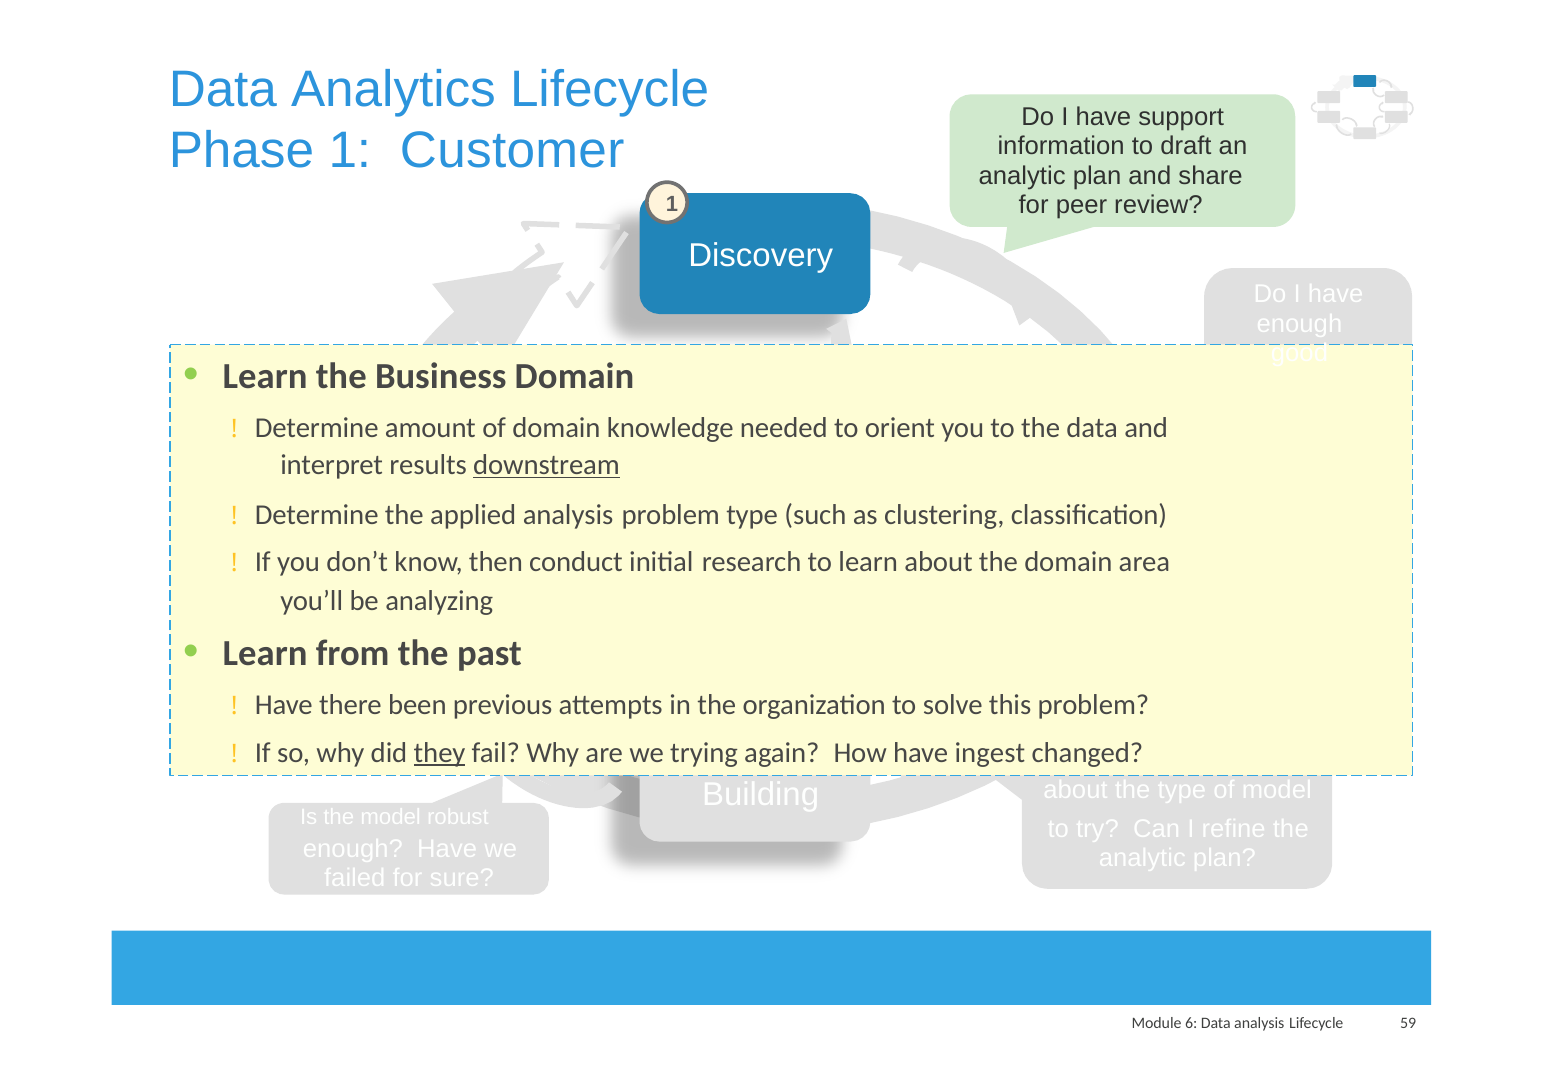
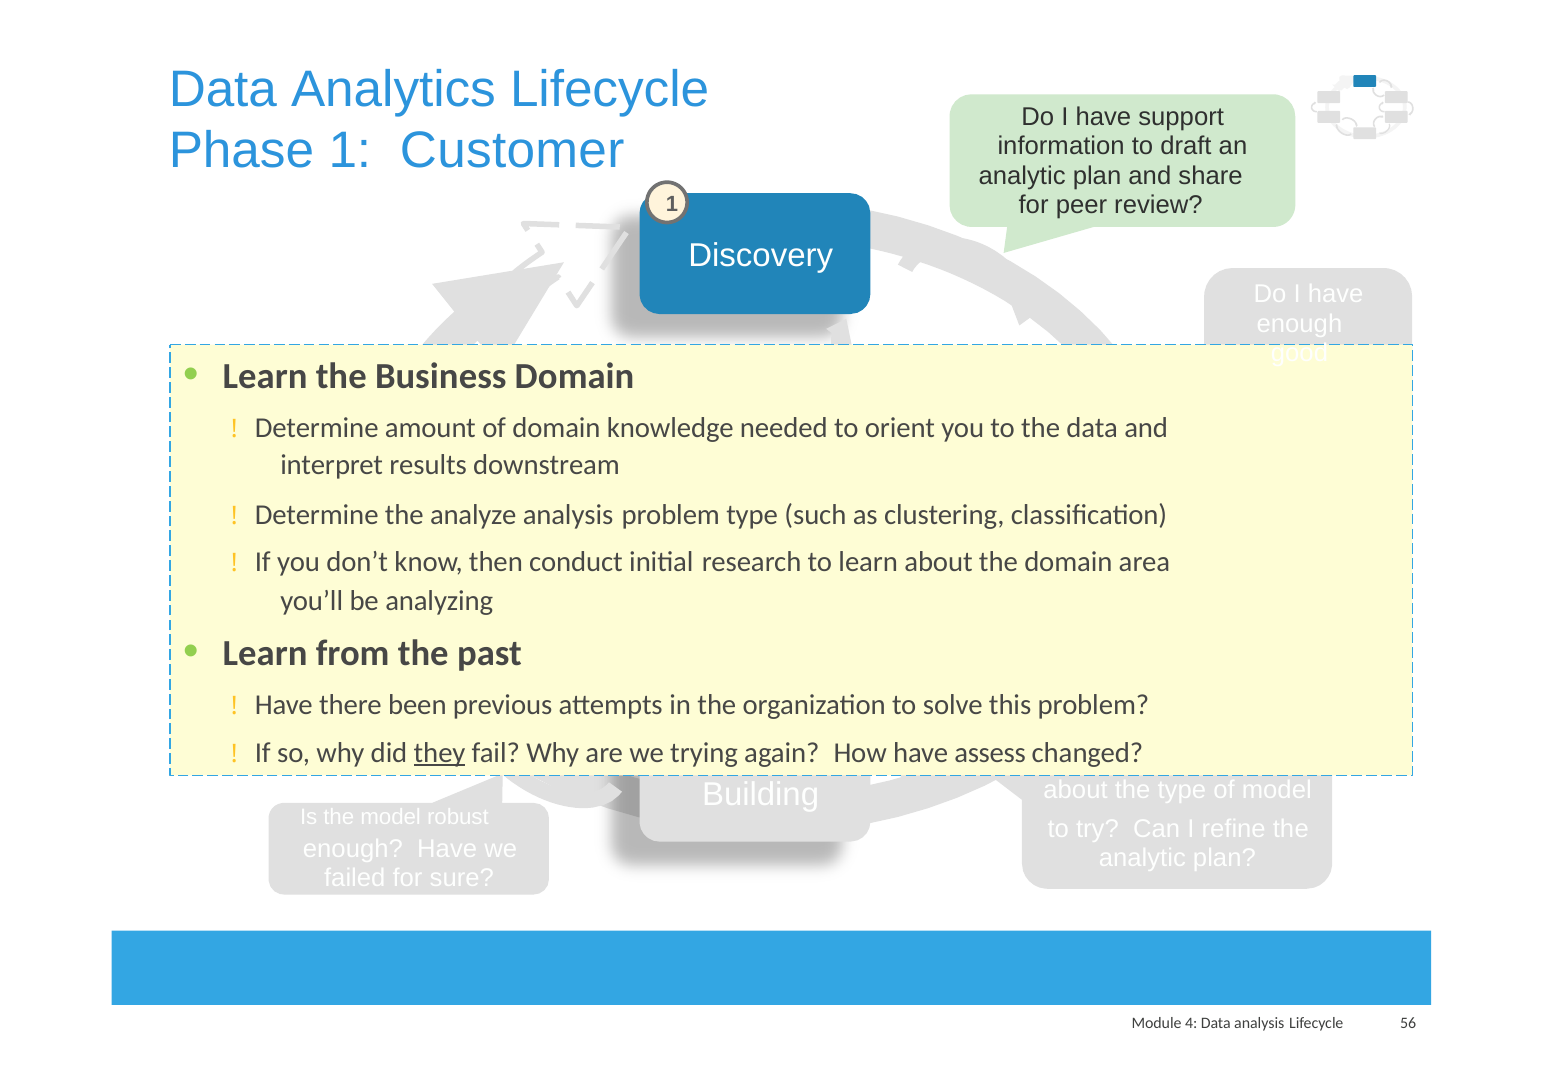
downstream underline: present -> none
applied: applied -> analyze
ingest: ingest -> assess
6: 6 -> 4
59: 59 -> 56
